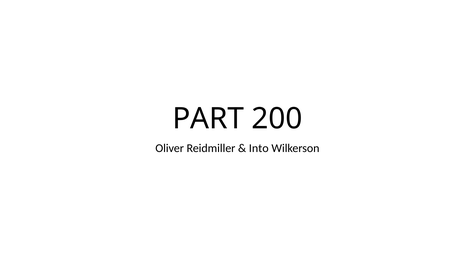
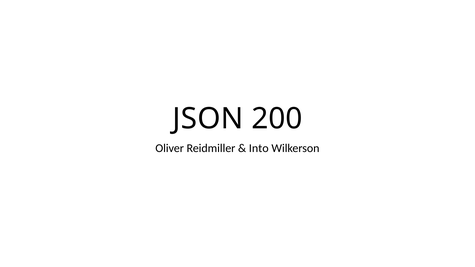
PART: PART -> JSON
